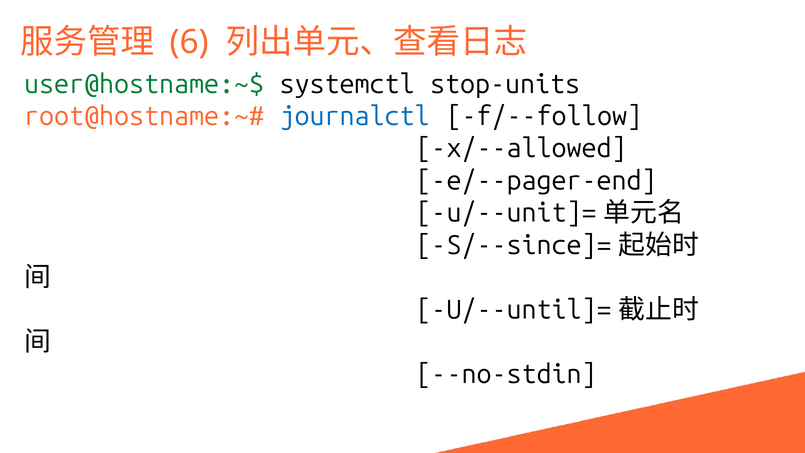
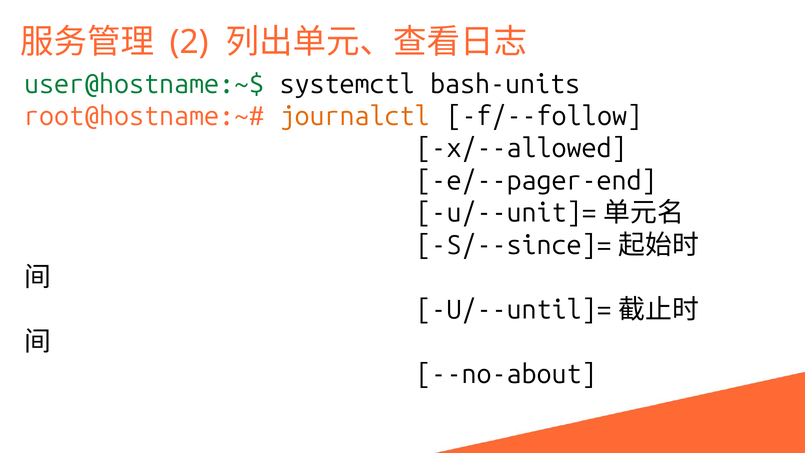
6: 6 -> 2
stop-units: stop-units -> bash-units
journalctl colour: blue -> orange
--no-stdin: --no-stdin -> --no-about
